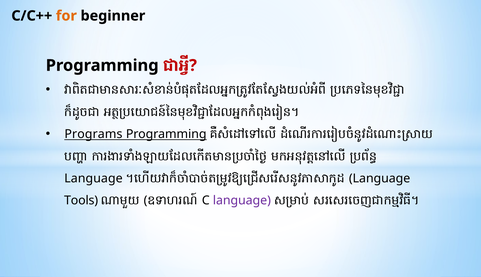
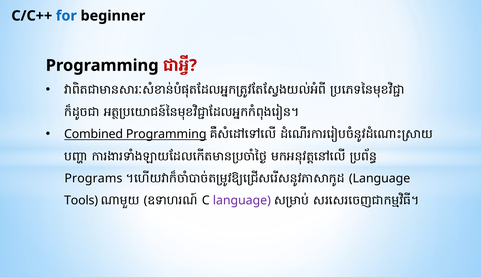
for colour: orange -> blue
Programs: Programs -> Combined
Language at (93, 179): Language -> Programs
